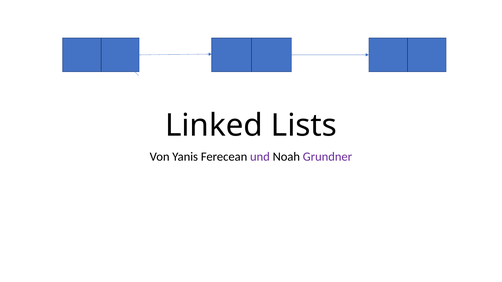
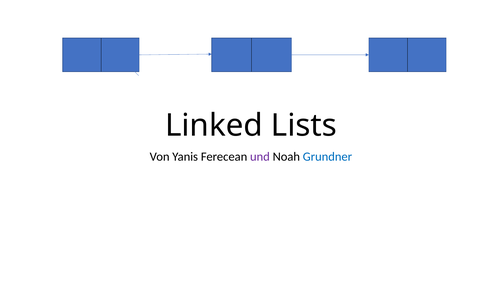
Grundner colour: purple -> blue
